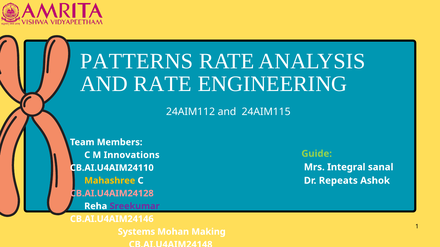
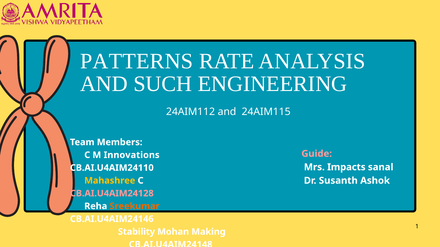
AND RATE: RATE -> SUCH
Guide colour: light green -> pink
Integral: Integral -> Impacts
Repeats: Repeats -> Susanth
Sreekumar colour: purple -> orange
Systems: Systems -> Stability
